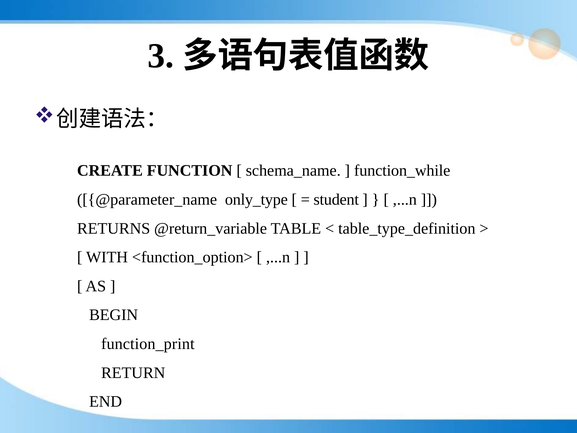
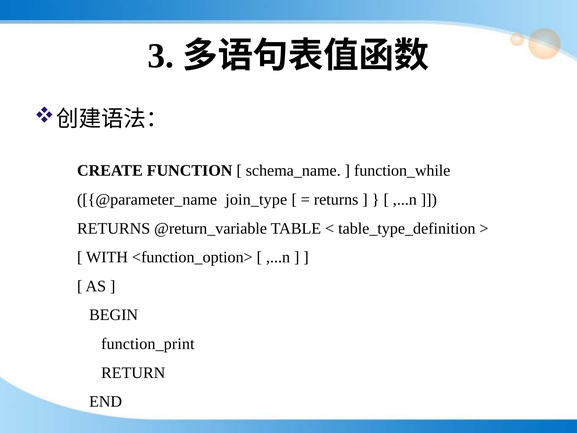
only_type: only_type -> join_type
student at (336, 199): student -> returns
